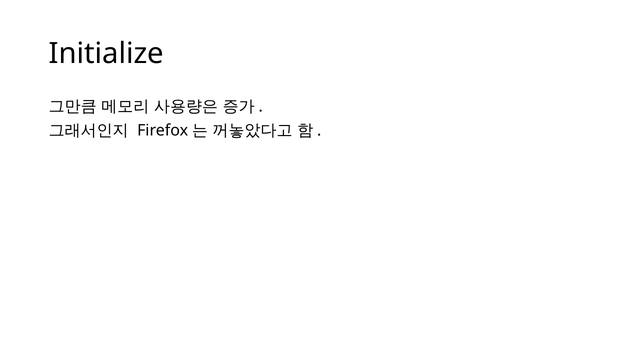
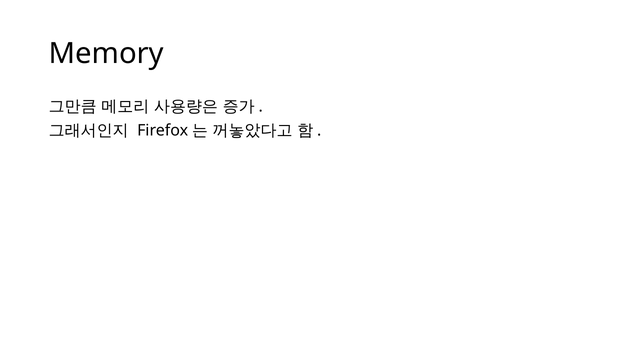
Initialize: Initialize -> Memory
